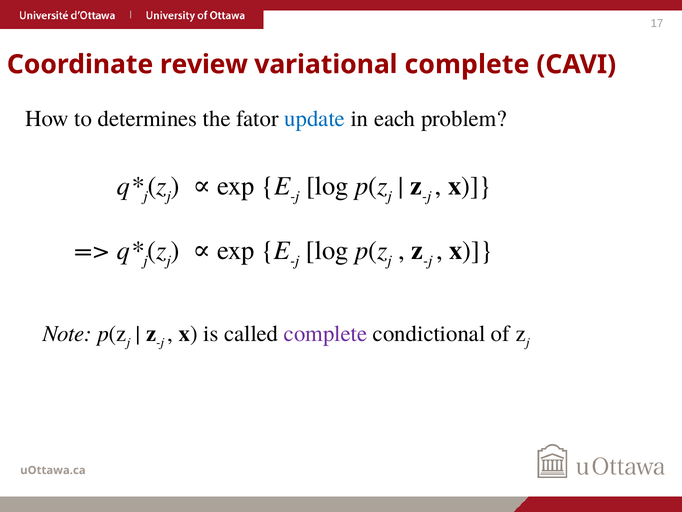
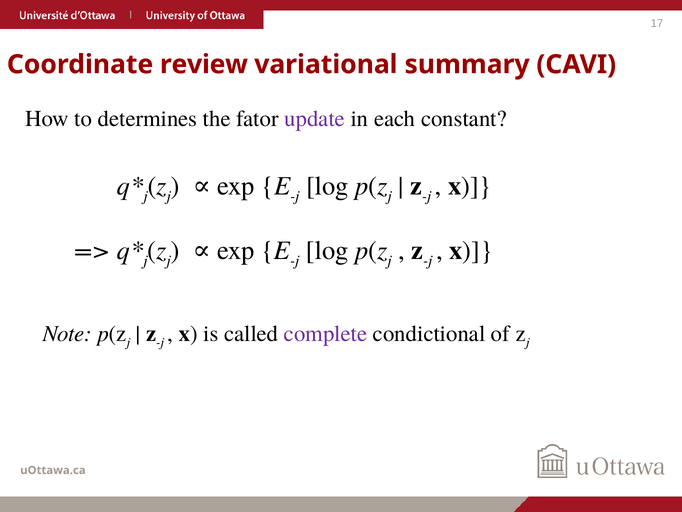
variational complete: complete -> summary
update colour: blue -> purple
problem: problem -> constant
